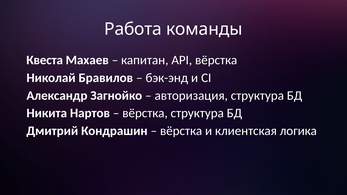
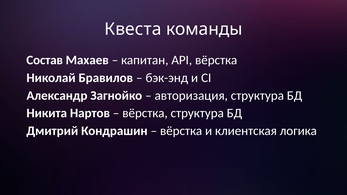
Работа: Работа -> Квеста
Квеста: Квеста -> Состав
